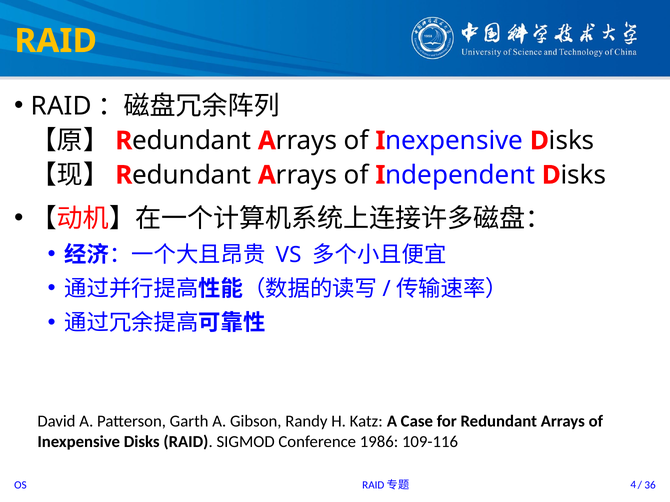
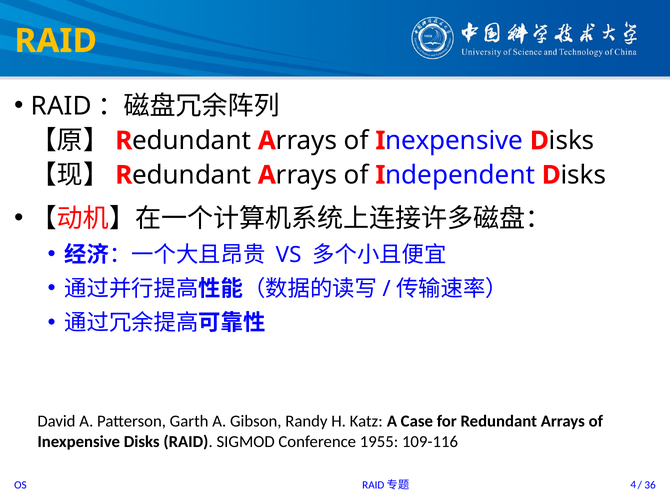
1986: 1986 -> 1955
